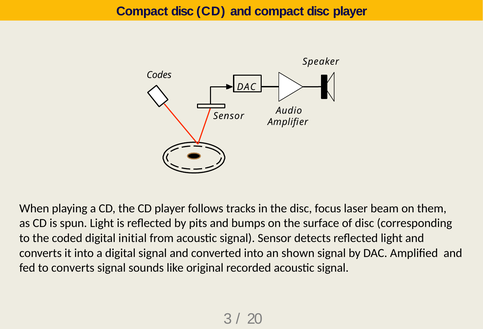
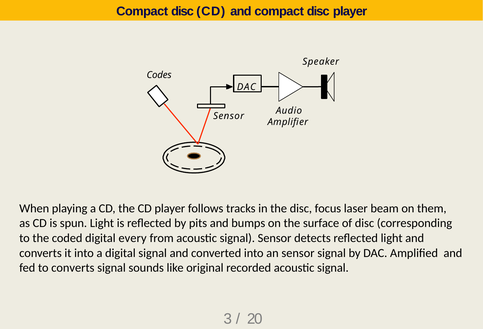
initial: initial -> every
an shown: shown -> sensor
